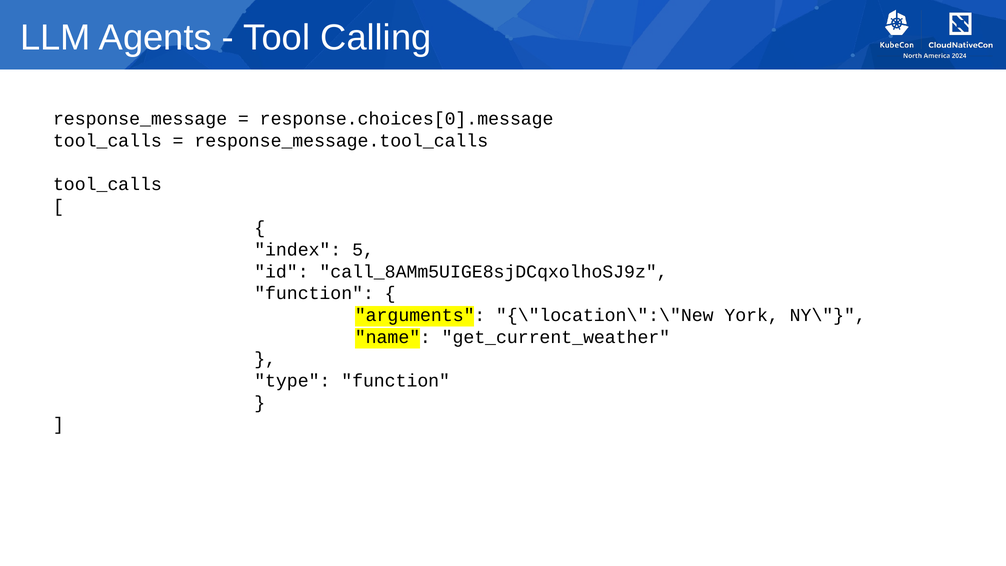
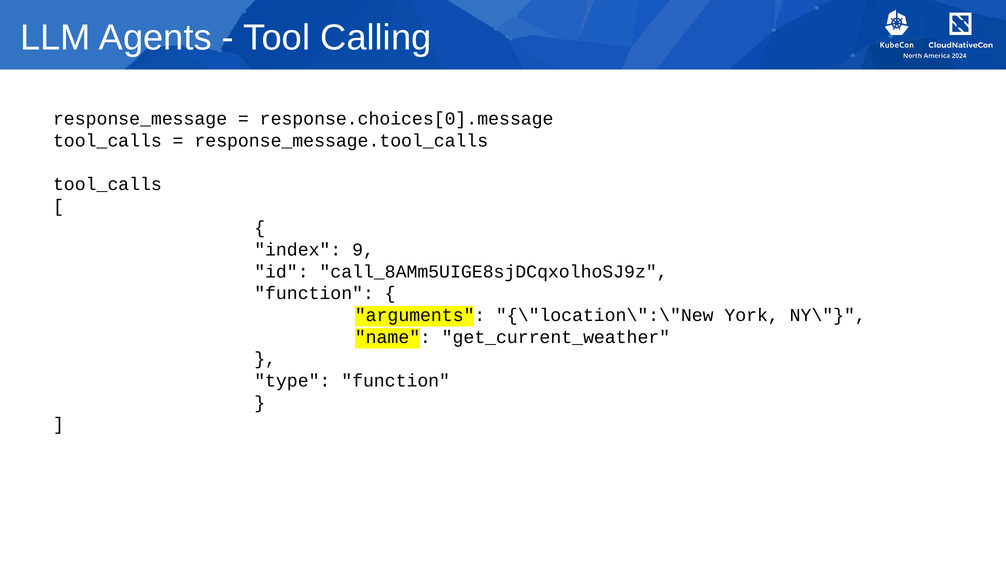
5: 5 -> 9
